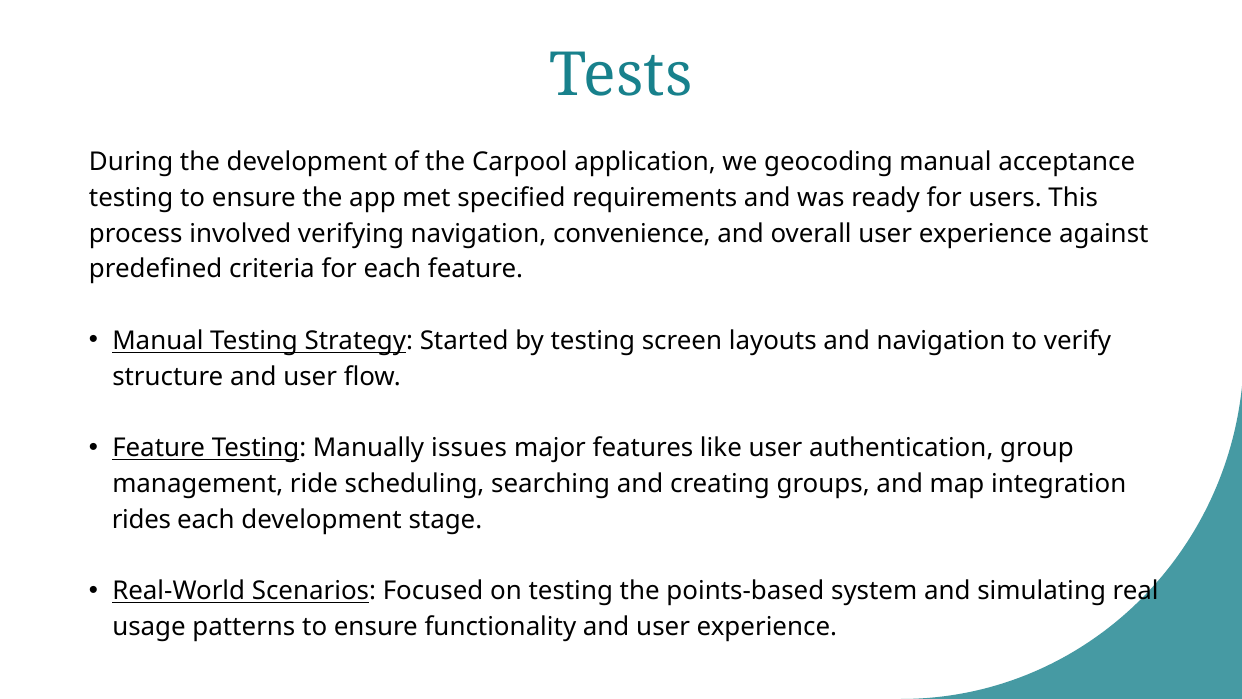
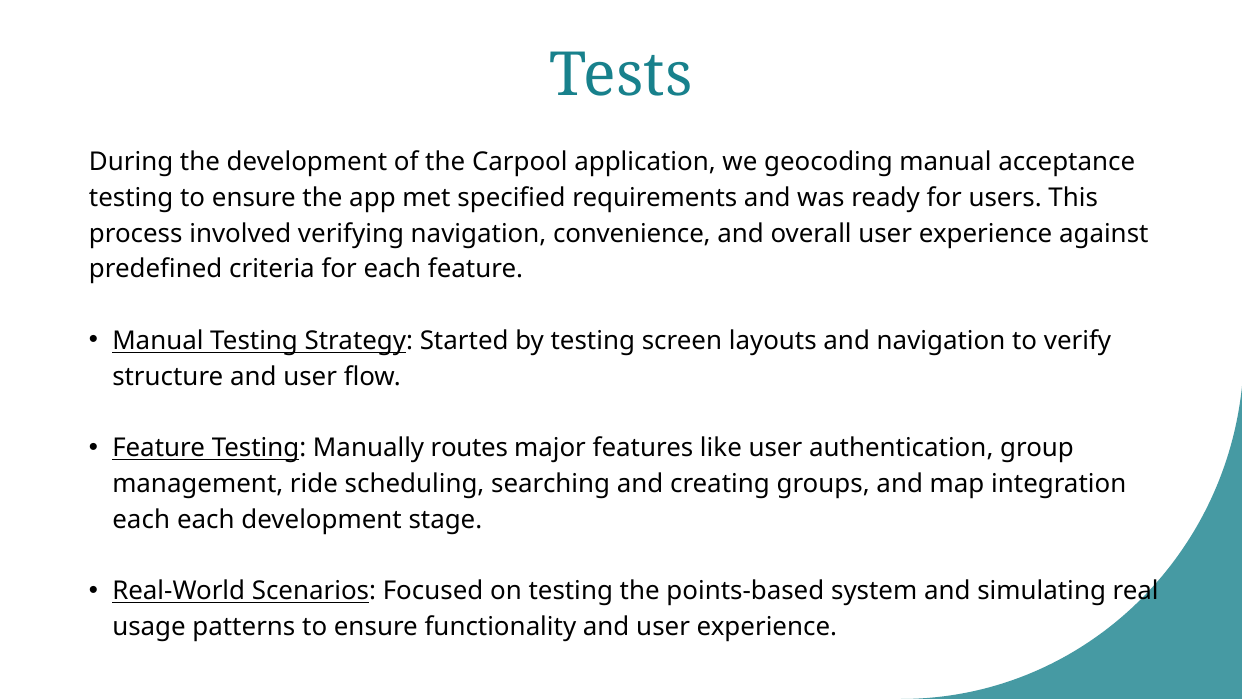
issues: issues -> routes
rides at (141, 519): rides -> each
